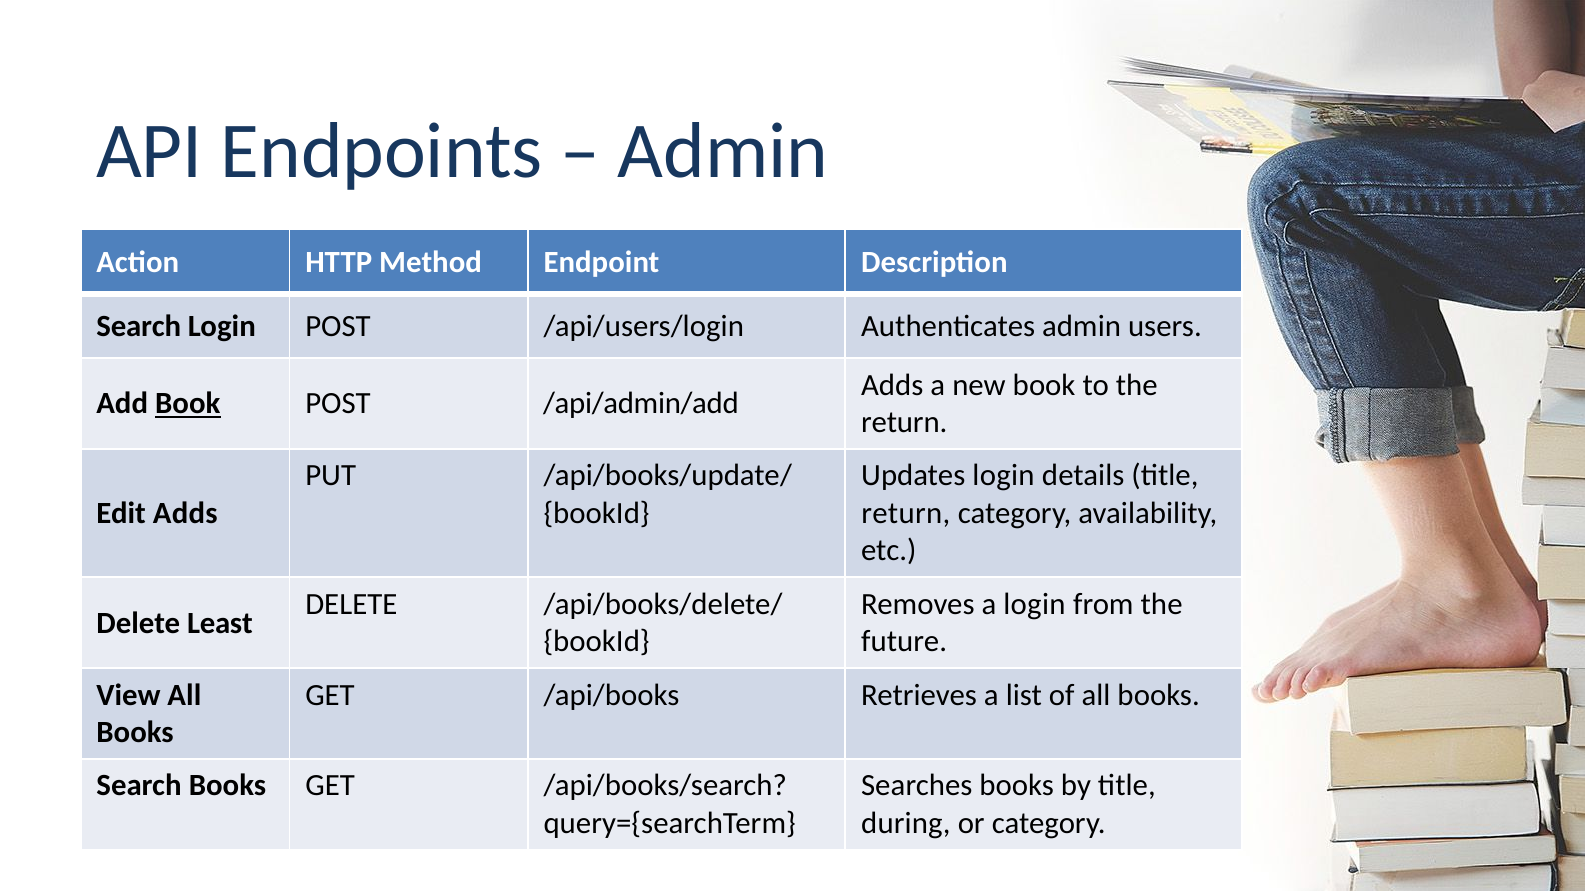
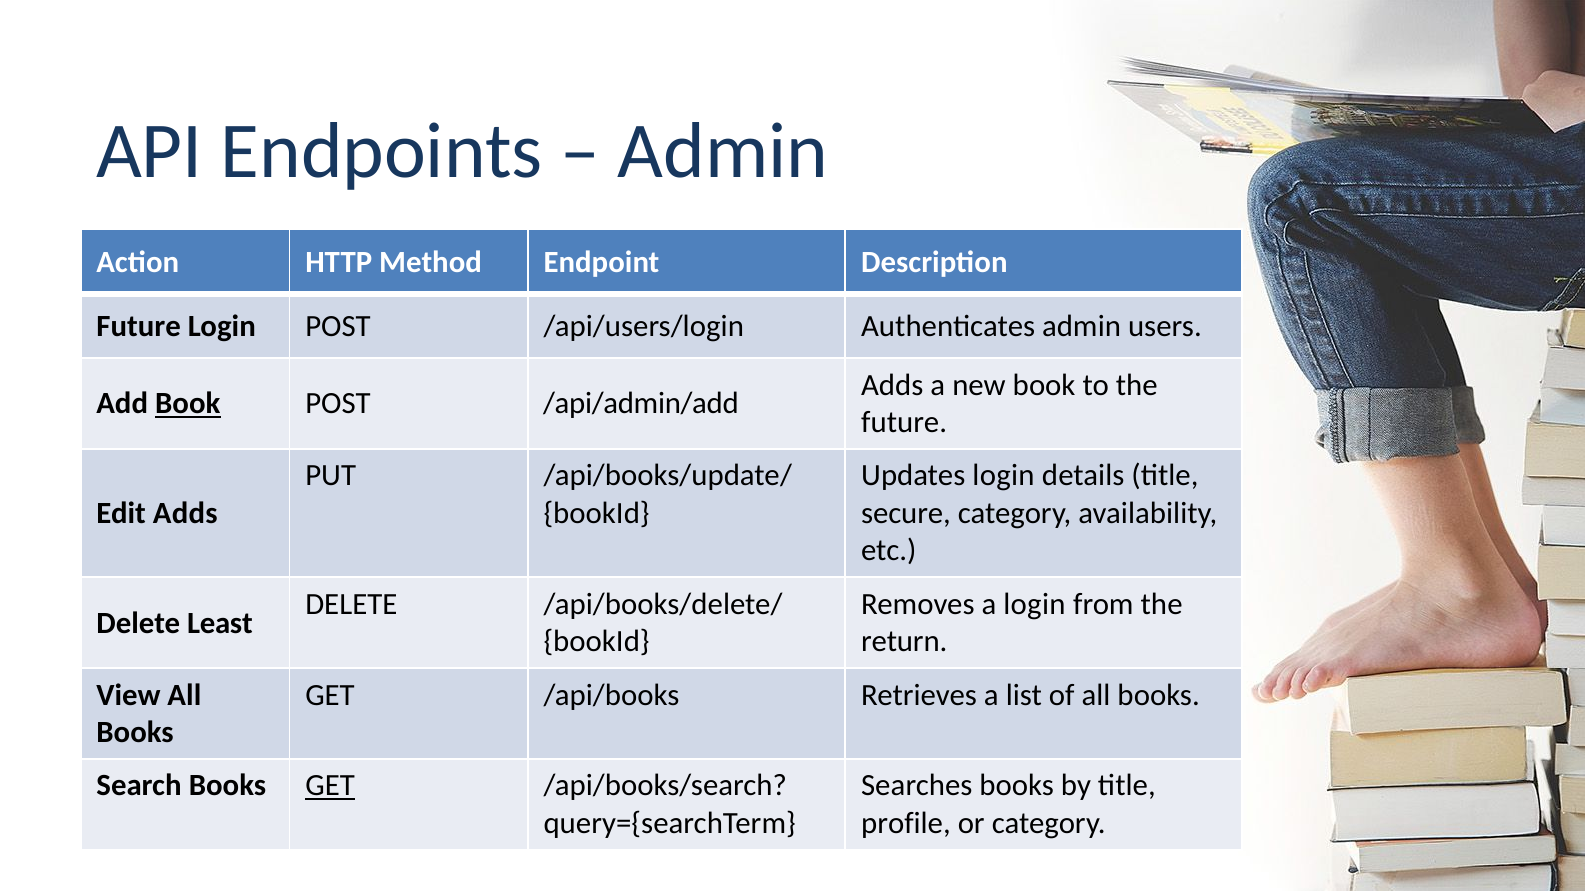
Search at (139, 326): Search -> Future
return at (904, 423): return -> future
return at (906, 514): return -> secure
future: future -> return
GET at (330, 786) underline: none -> present
during: during -> profile
